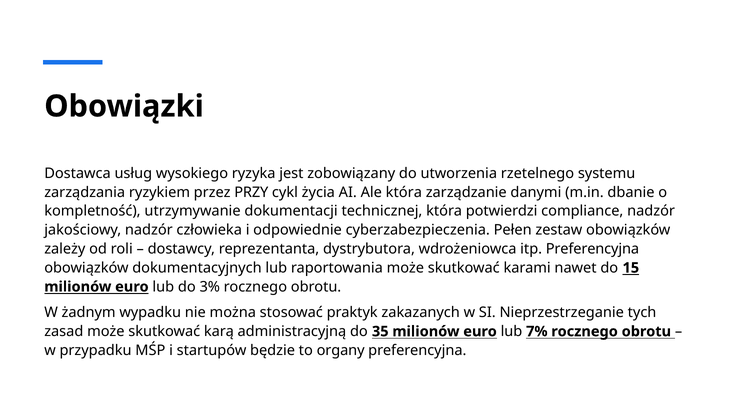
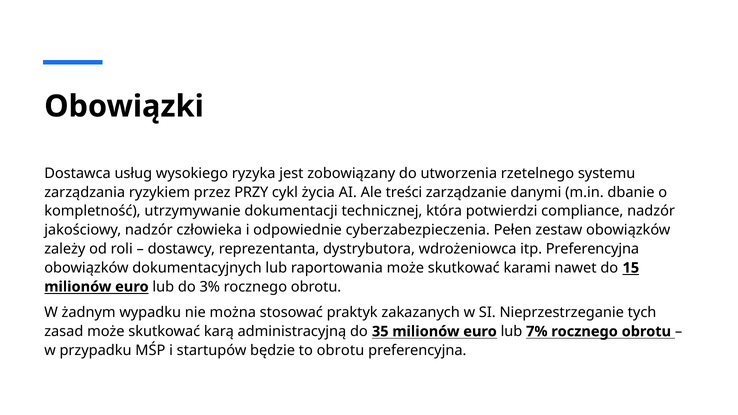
Ale która: która -> treści
to organy: organy -> obrotu
